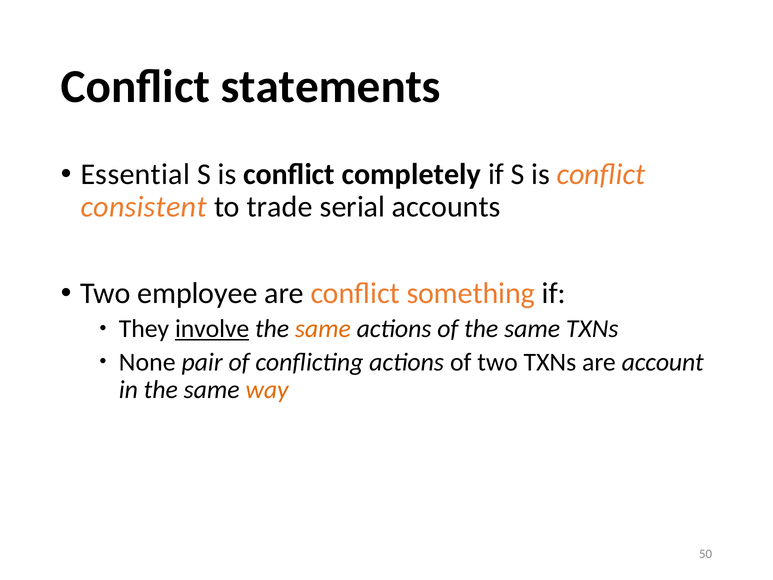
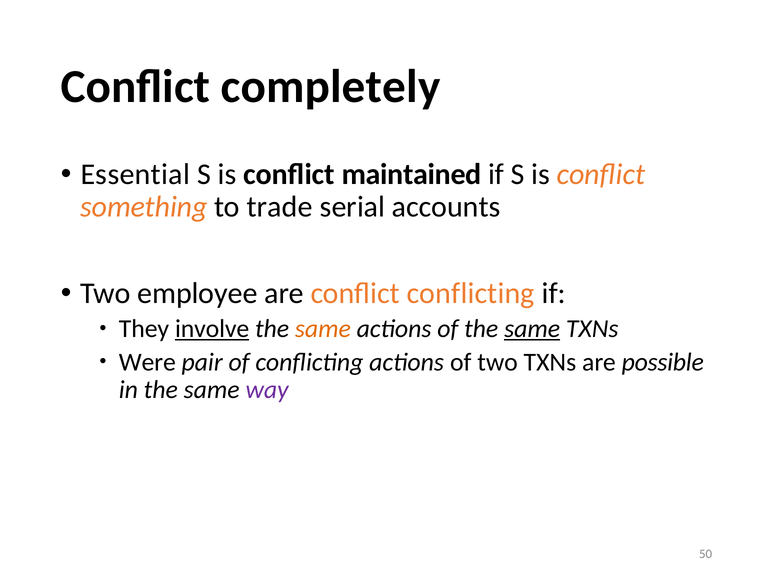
statements: statements -> completely
completely: completely -> maintained
consistent: consistent -> something
conflict something: something -> conflicting
same at (532, 329) underline: none -> present
None: None -> Were
account: account -> possible
way colour: orange -> purple
